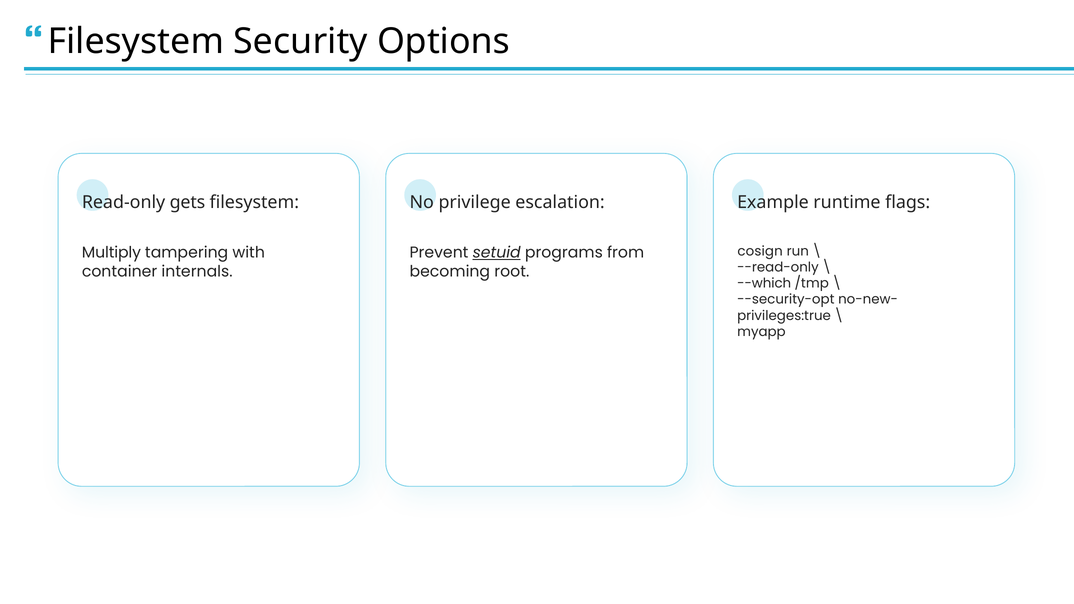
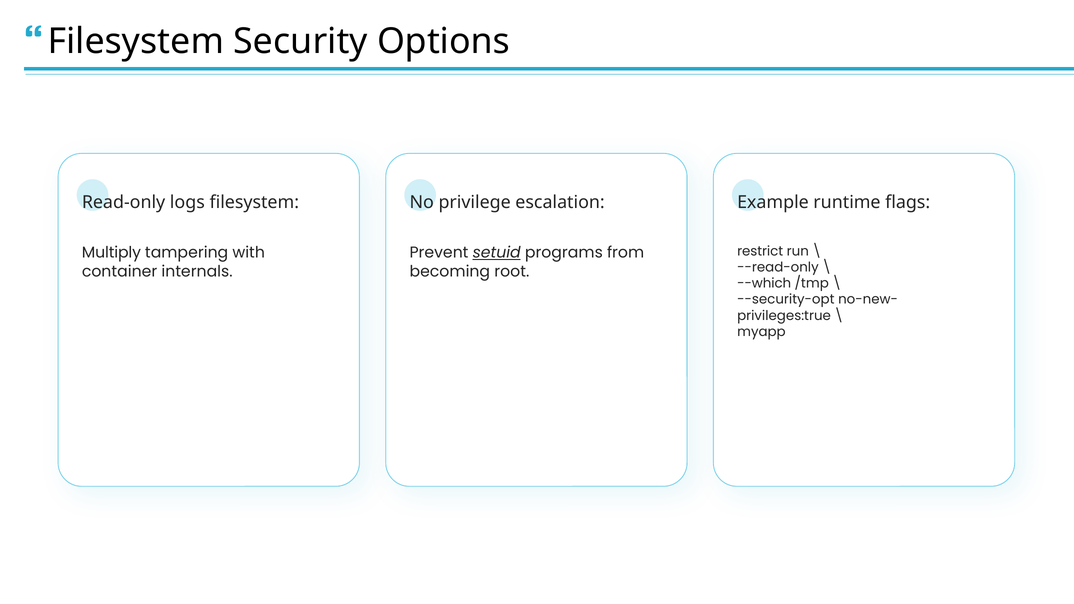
gets: gets -> logs
cosign: cosign -> restrict
